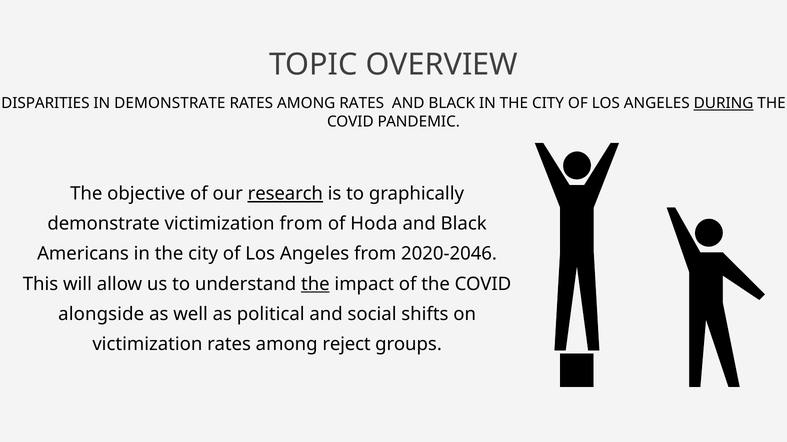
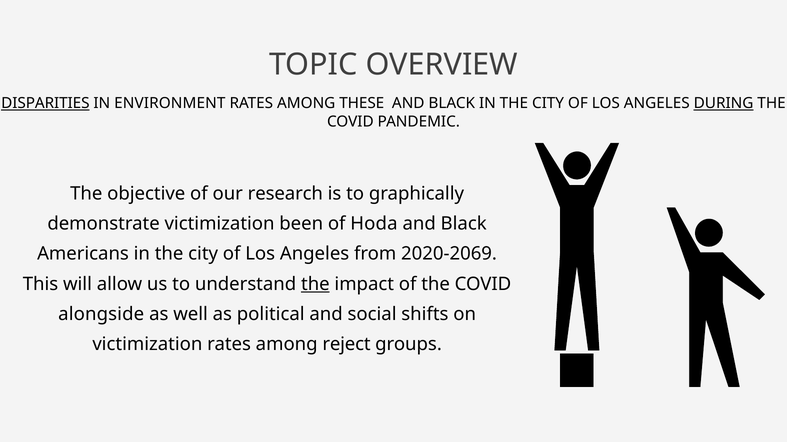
DISPARITIES underline: none -> present
IN DEMONSTRATE: DEMONSTRATE -> ENVIRONMENT
AMONG RATES: RATES -> THESE
research underline: present -> none
victimization from: from -> been
2020-2046: 2020-2046 -> 2020-2069
